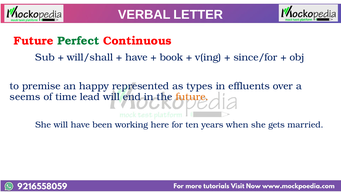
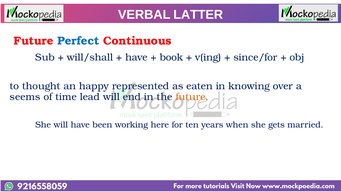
LETTER: LETTER -> LATTER
Perfect colour: green -> blue
premise: premise -> thought
types: types -> eaten
effluents: effluents -> knowing
